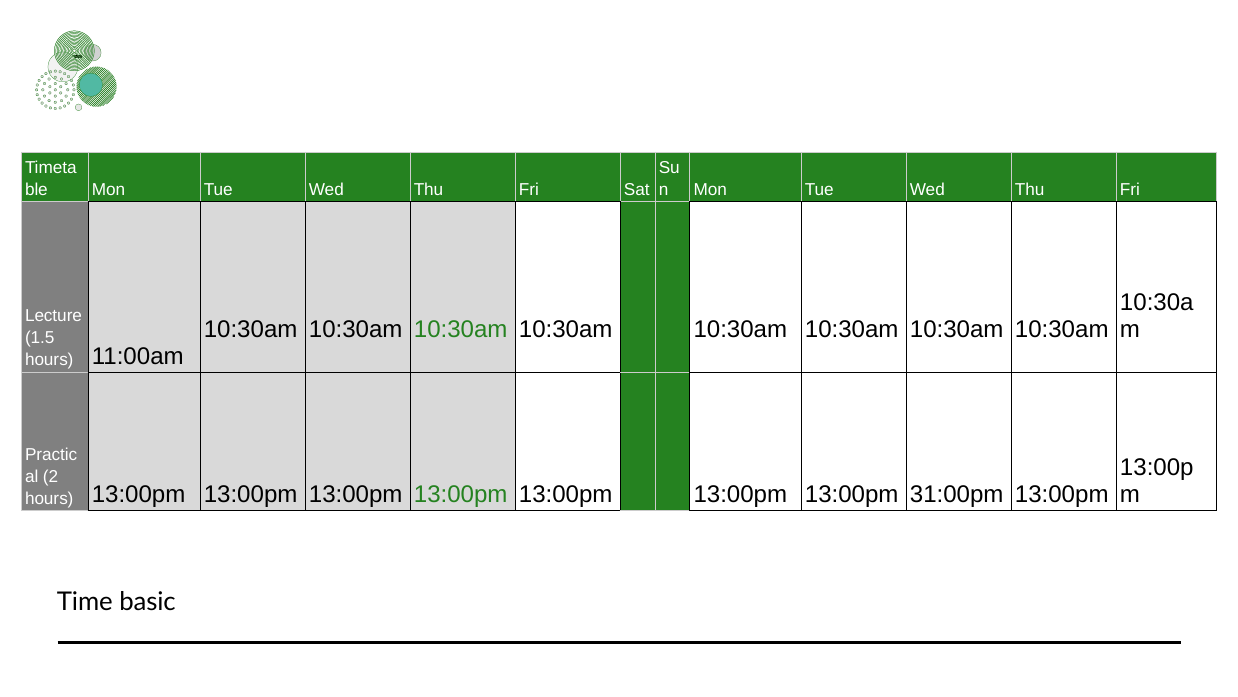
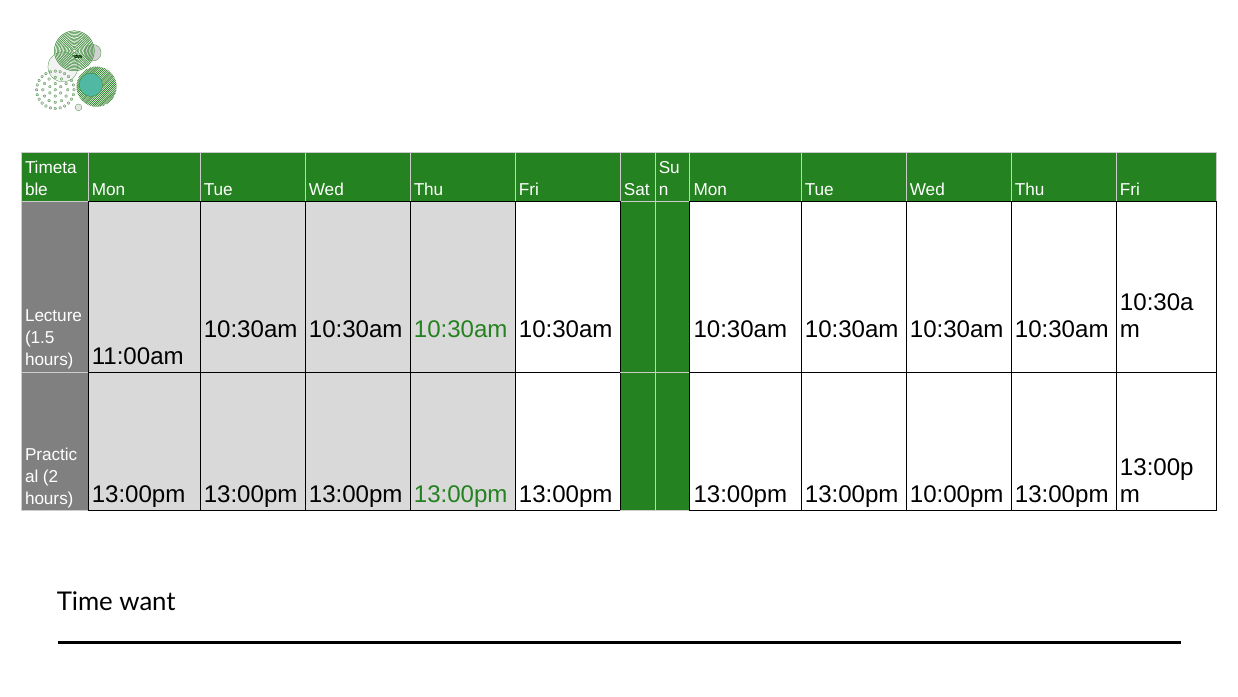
31:00pm: 31:00pm -> 10:00pm
basic: basic -> want
